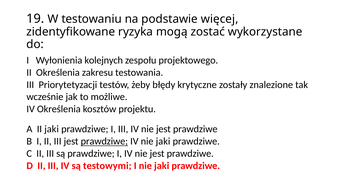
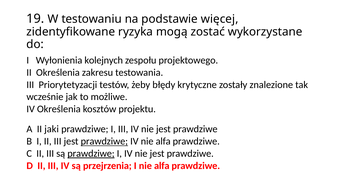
IV nie jaki: jaki -> alfa
prawdziwe at (91, 153) underline: none -> present
testowymi: testowymi -> przejrzenia
I nie jaki: jaki -> alfa
